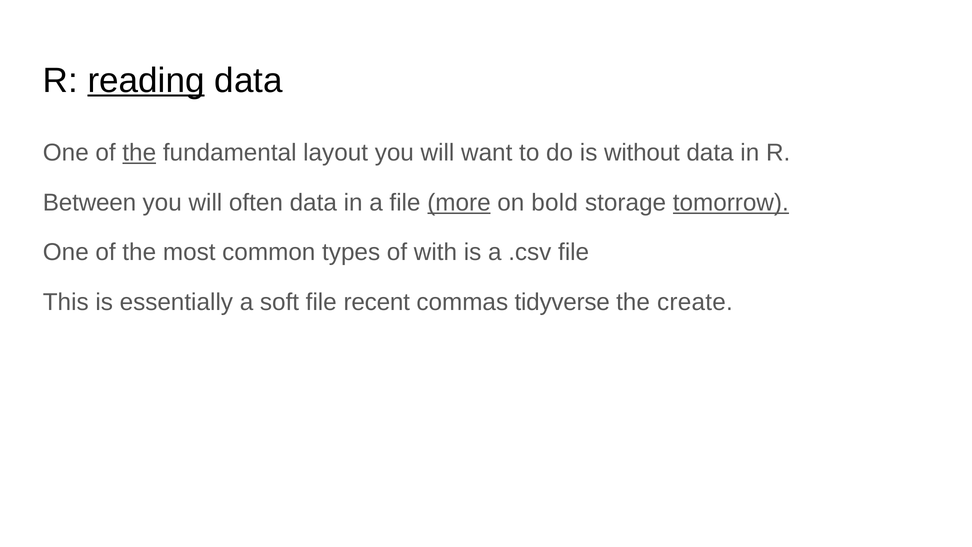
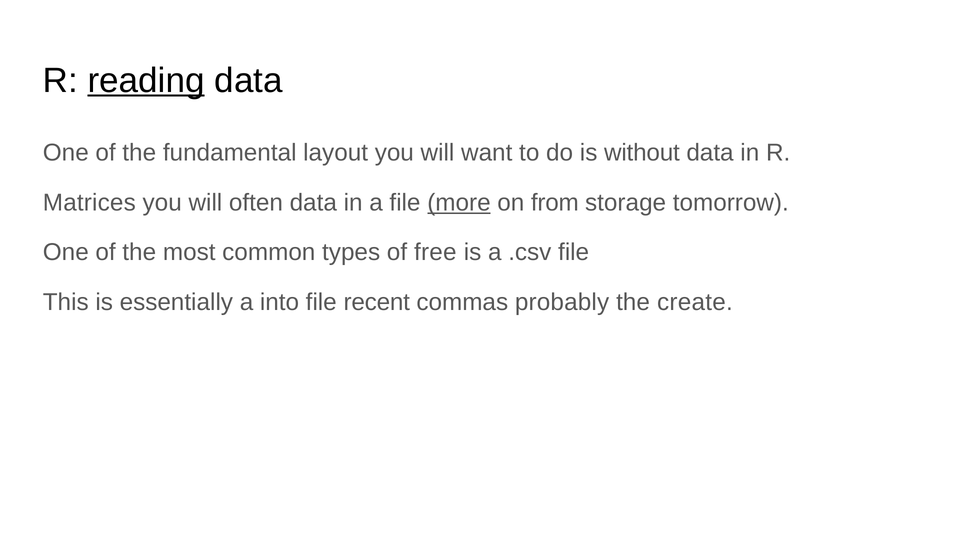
the at (139, 153) underline: present -> none
Between: Between -> Matrices
bold: bold -> from
tomorrow underline: present -> none
with: with -> free
soft: soft -> into
tidyverse: tidyverse -> probably
